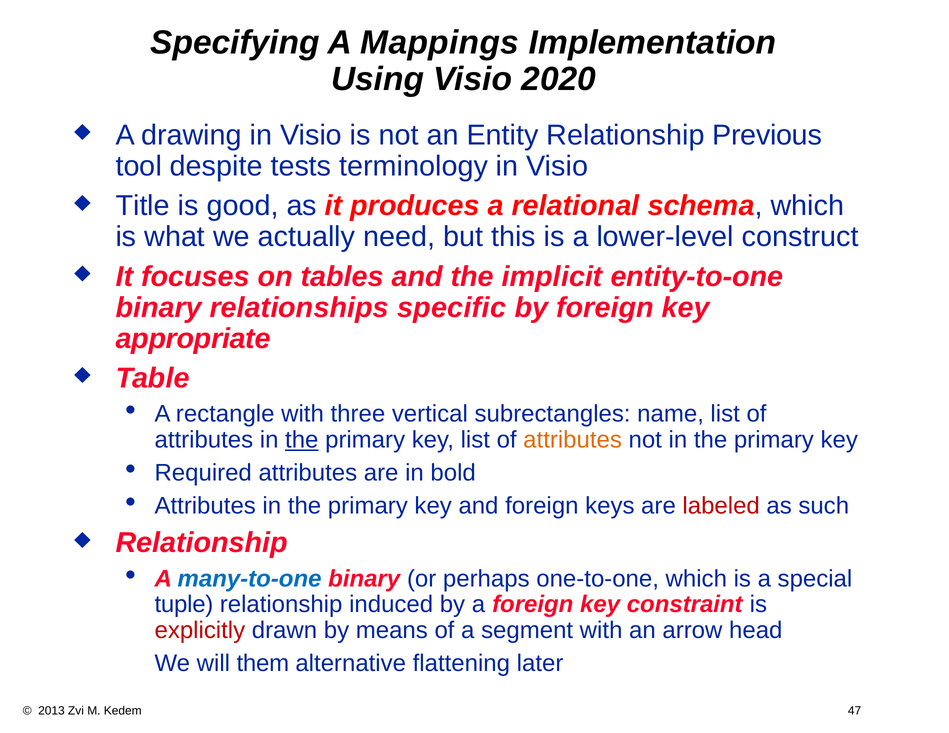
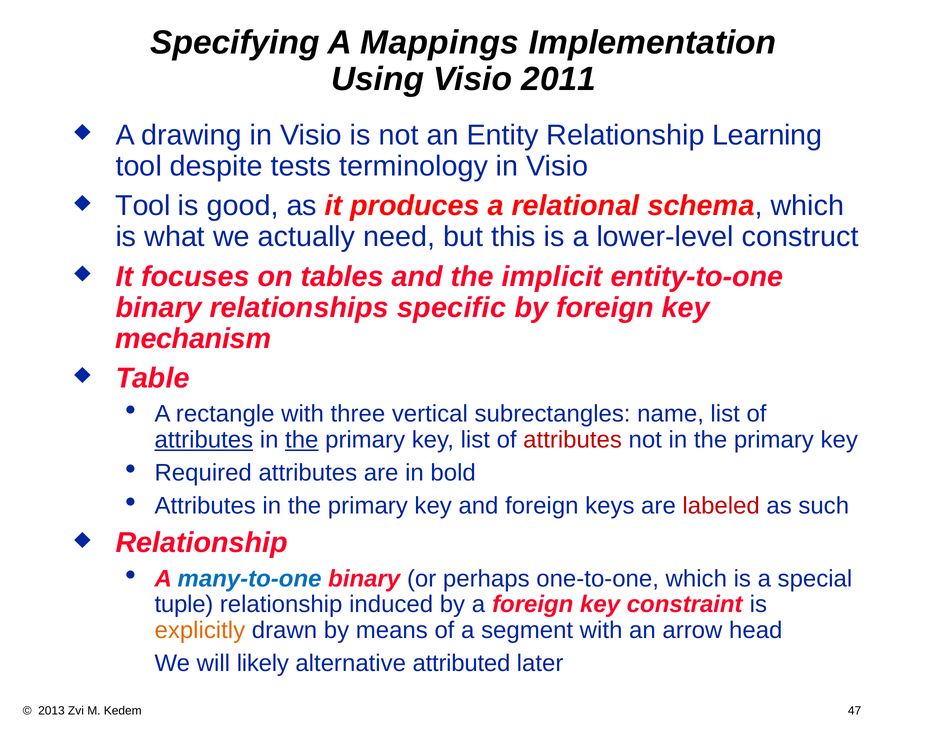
2020: 2020 -> 2011
Previous: Previous -> Learning
Title at (143, 206): Title -> Tool
appropriate: appropriate -> mechanism
attributes at (204, 440) underline: none -> present
attributes at (573, 440) colour: orange -> red
explicitly colour: red -> orange
them: them -> likely
flattening: flattening -> attributed
